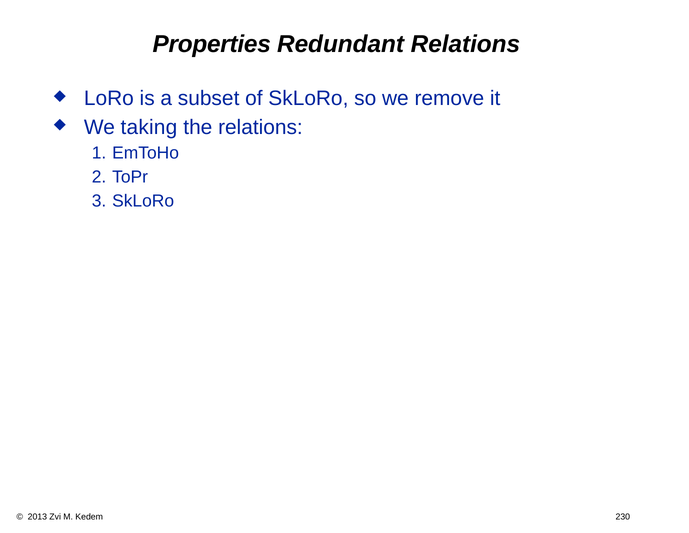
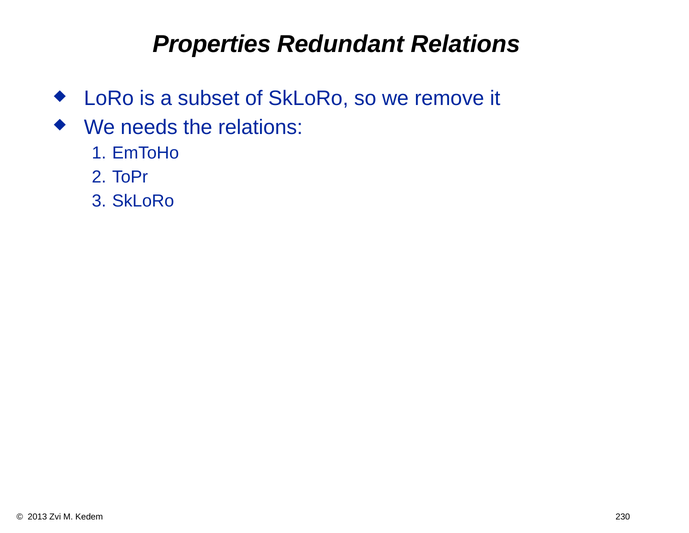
taking: taking -> needs
